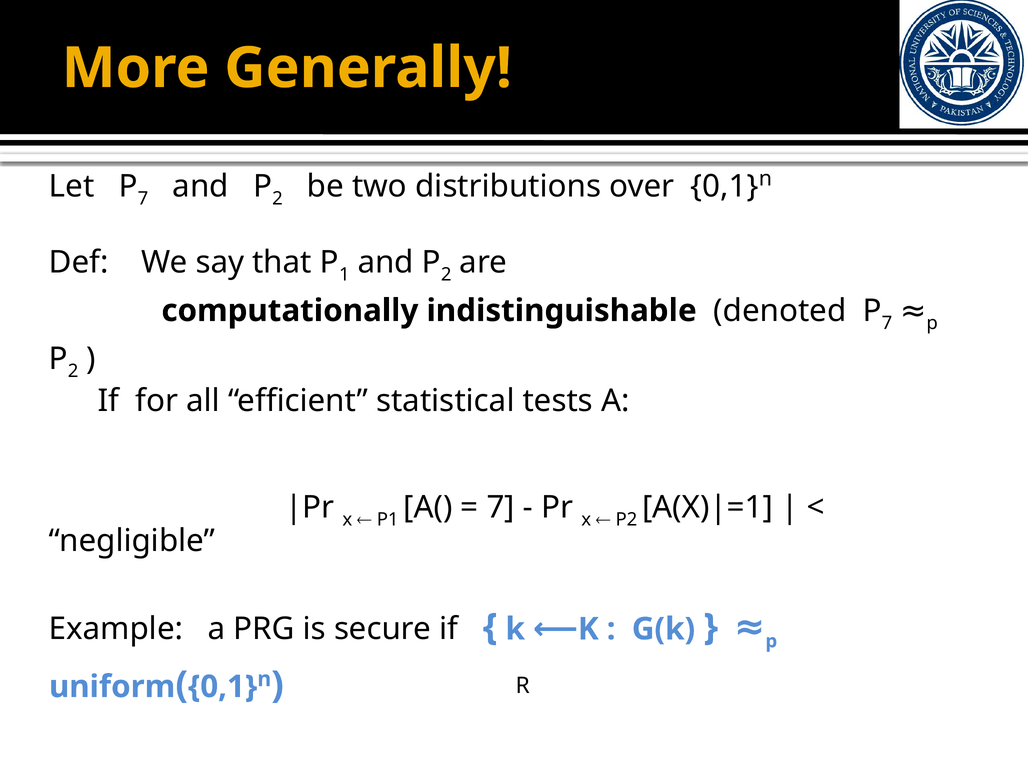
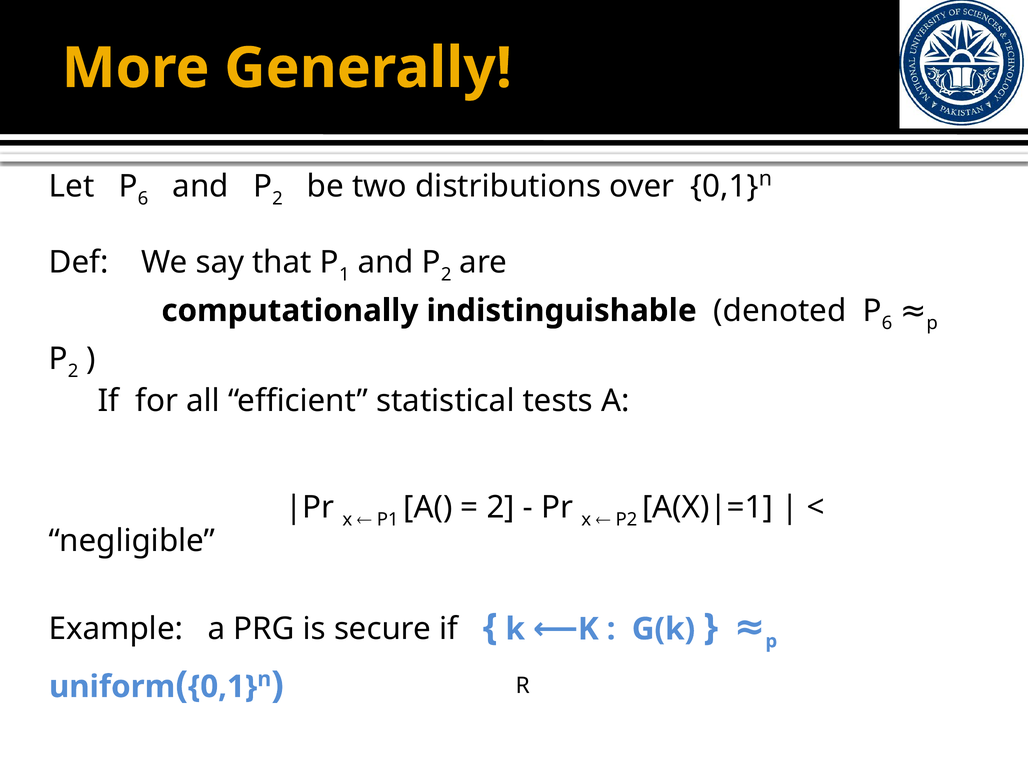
7 at (143, 199): 7 -> 6
7 at (887, 323): 7 -> 6
7 at (501, 508): 7 -> 2
